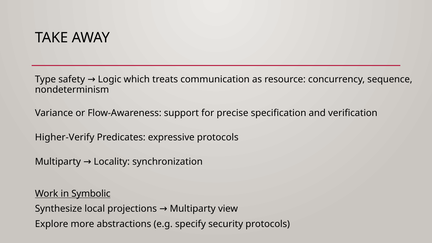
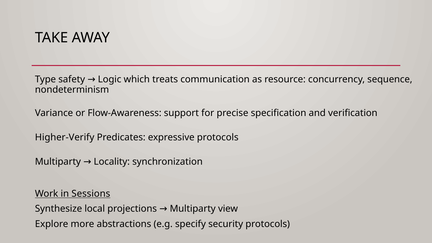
Symbolic: Symbolic -> Sessions
